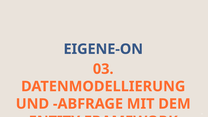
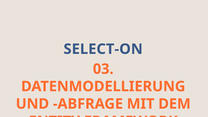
EIGENE-ON: EIGENE-ON -> SELECT-ON
